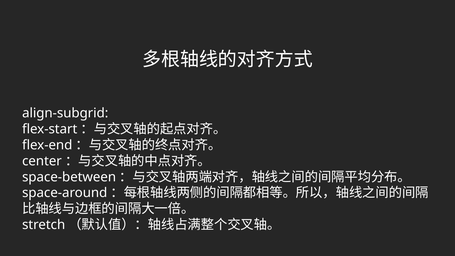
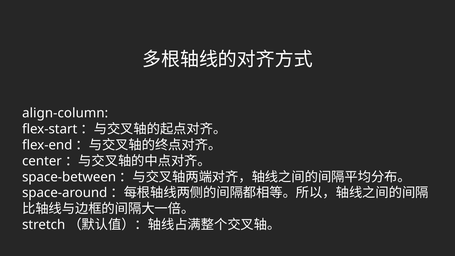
align-subgrid: align-subgrid -> align-column
